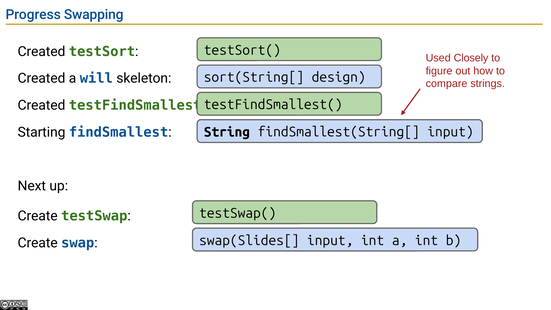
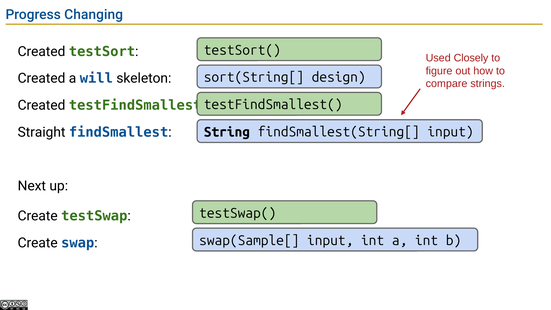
Swapping: Swapping -> Changing
Starting: Starting -> Straight
swap(Slides[: swap(Slides[ -> swap(Sample[
